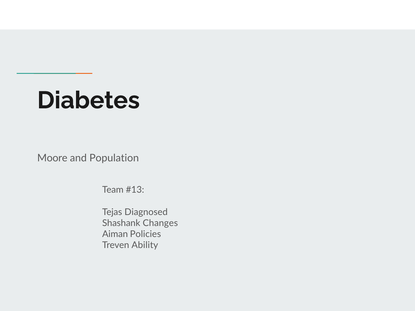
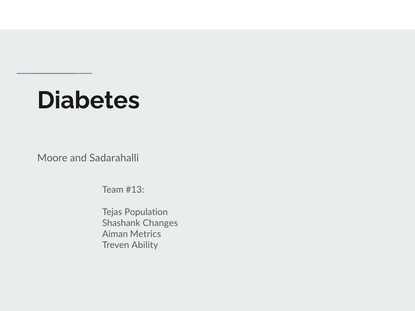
Population: Population -> Sadarahalli
Diagnosed: Diagnosed -> Population
Policies: Policies -> Metrics
